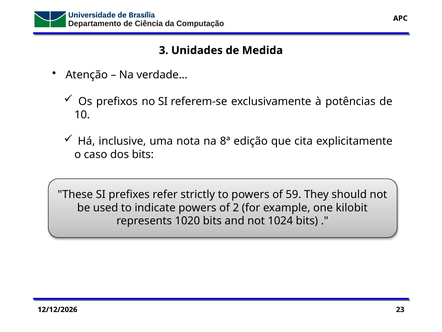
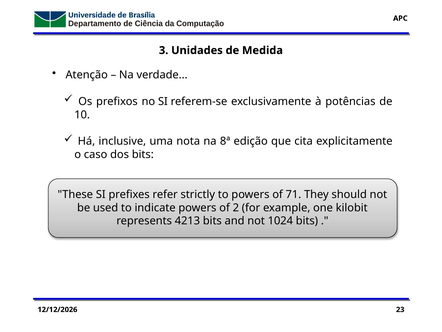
59: 59 -> 71
1020: 1020 -> 4213
